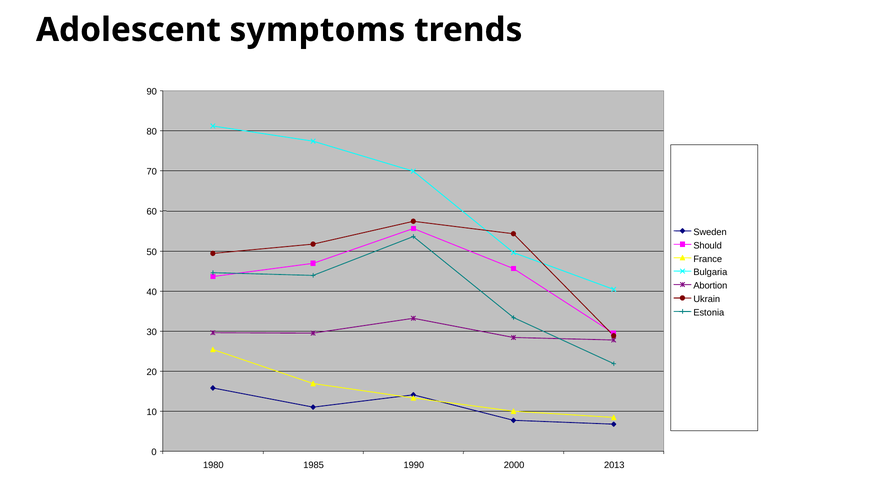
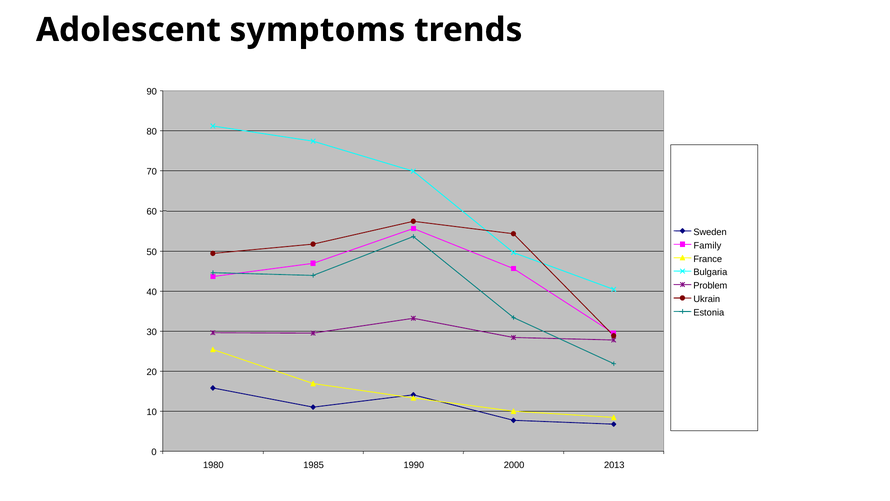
Should: Should -> Family
Abortion: Abortion -> Problem
